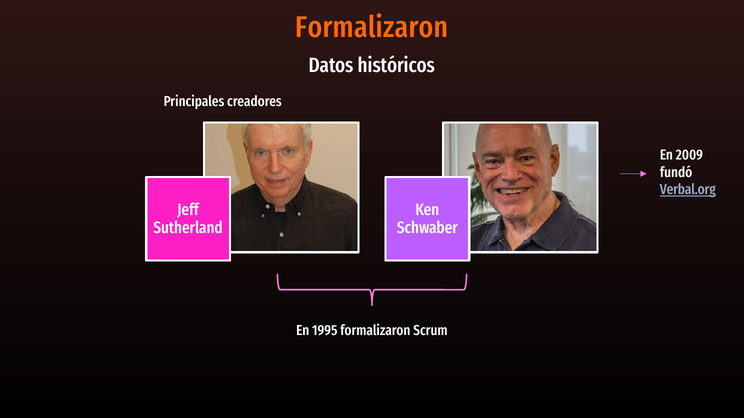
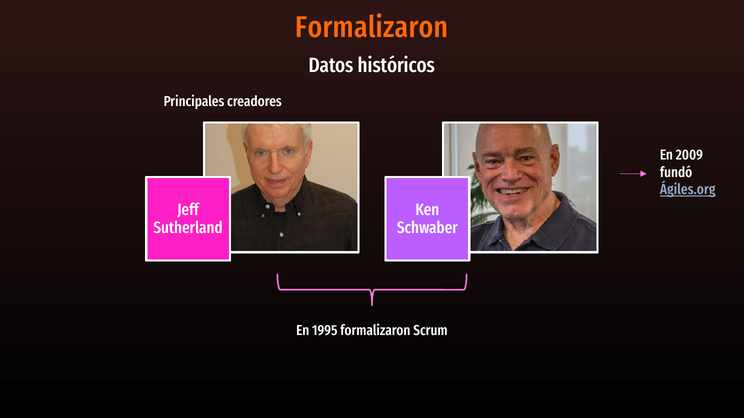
Verbal.org: Verbal.org -> Ágiles.org
